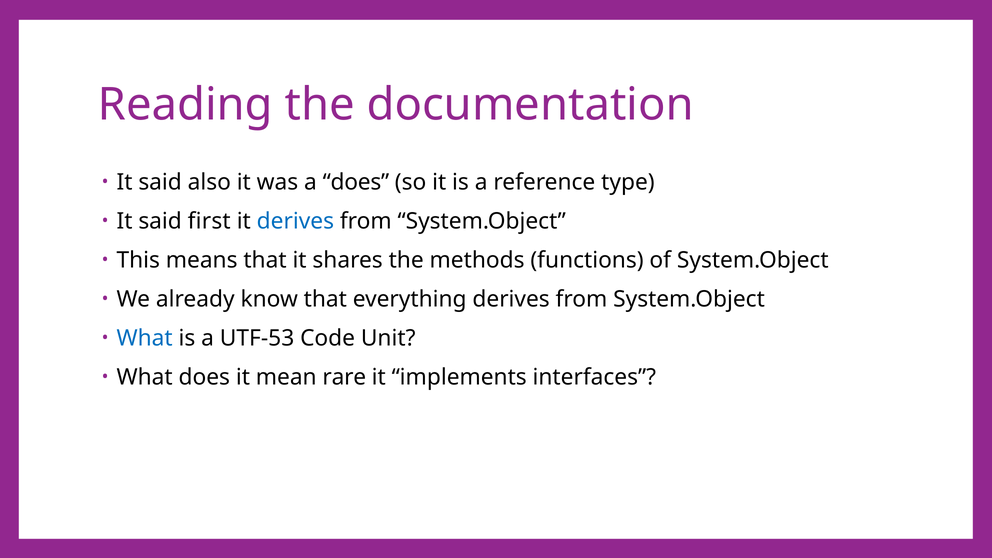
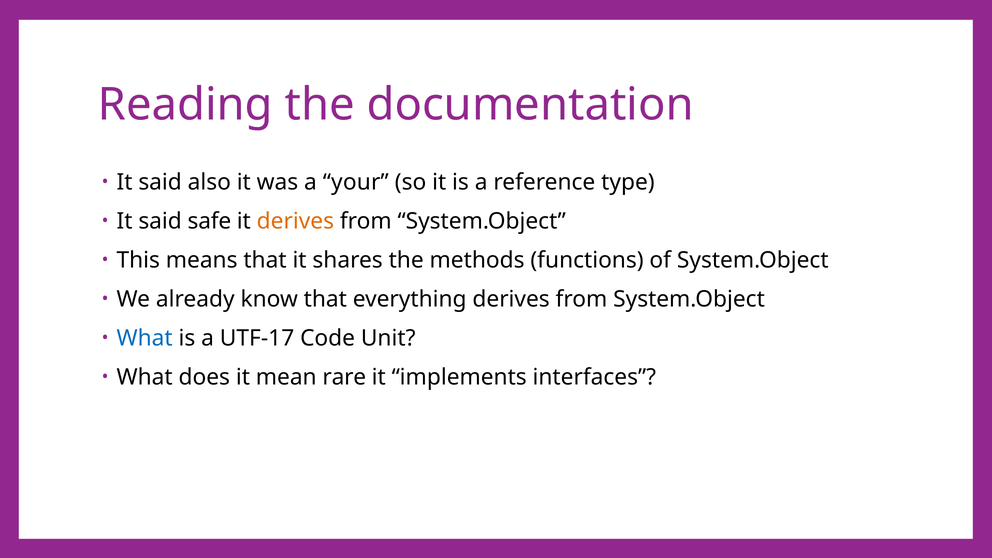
a does: does -> your
first: first -> safe
derives at (295, 221) colour: blue -> orange
UTF-53: UTF-53 -> UTF-17
